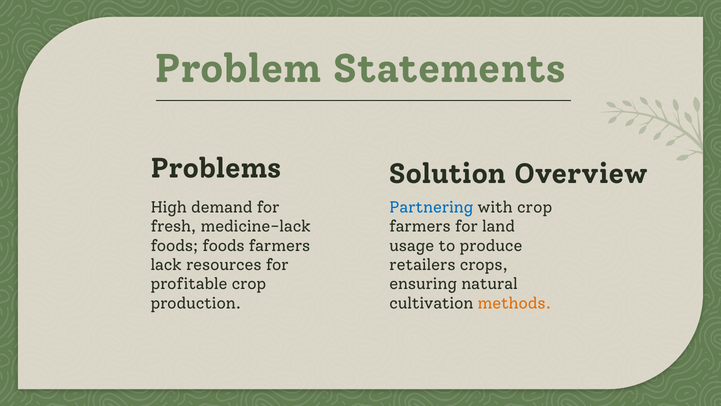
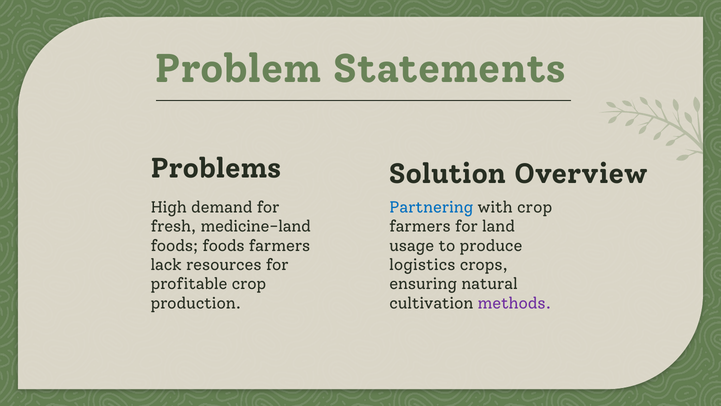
medicine-lack: medicine-lack -> medicine-land
retailers: retailers -> logistics
methods colour: orange -> purple
